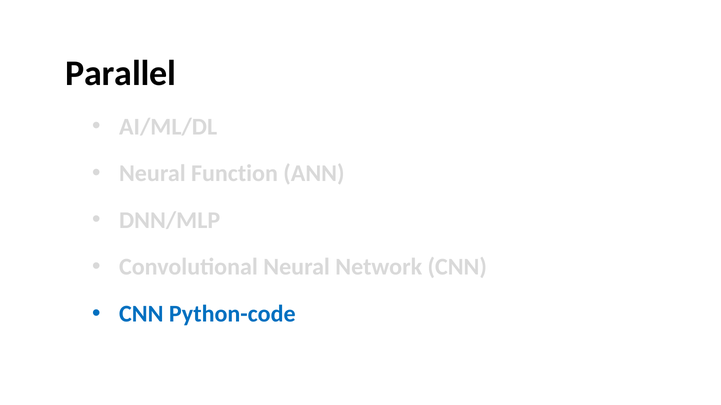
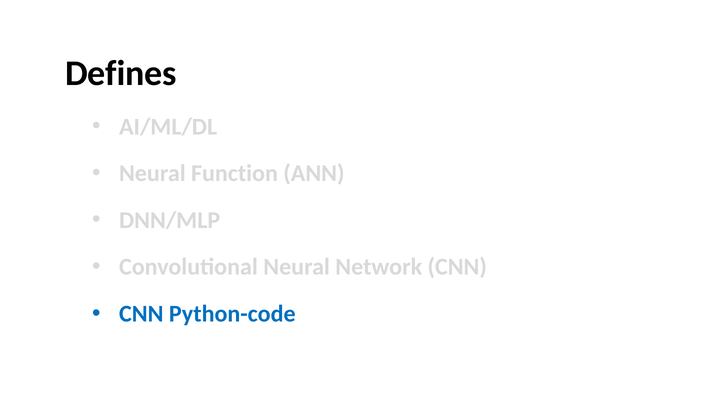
Parallel: Parallel -> Defines
